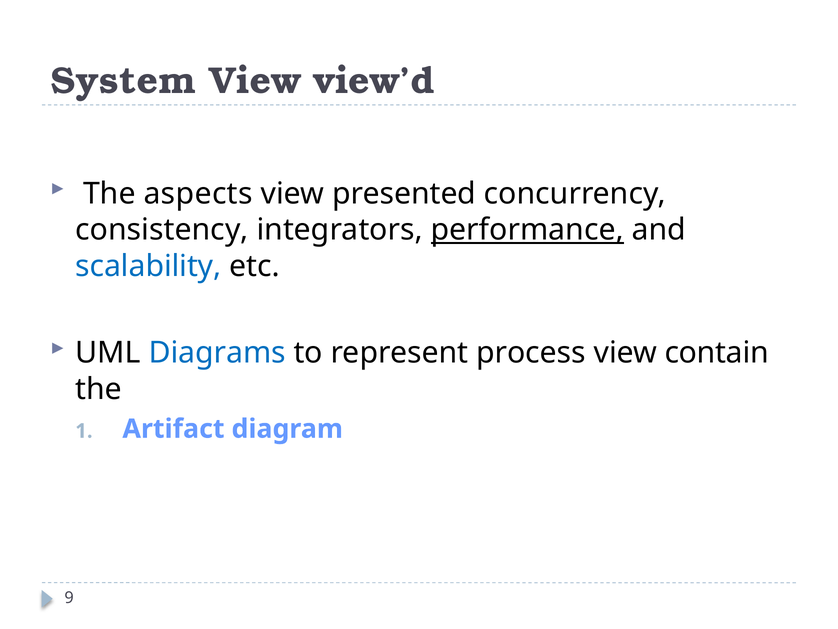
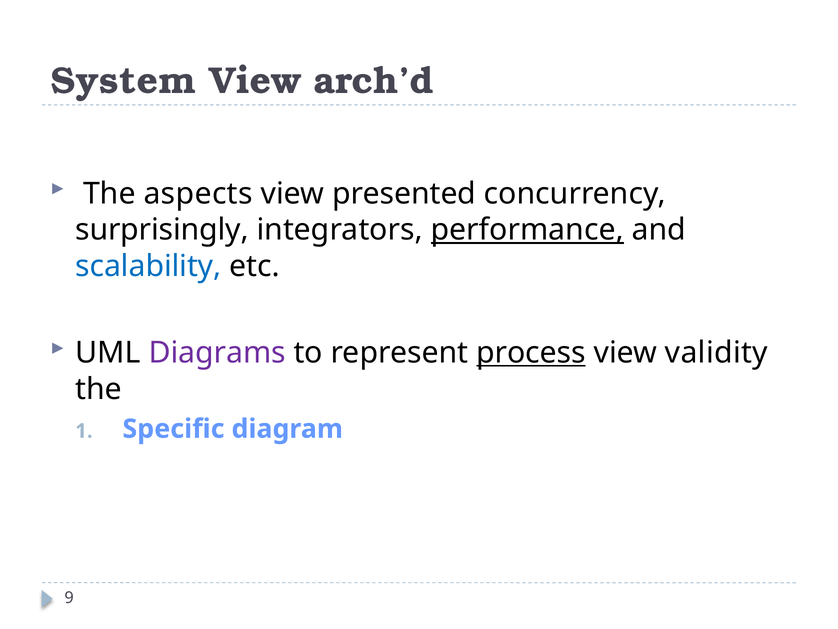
view’d: view’d -> arch’d
consistency: consistency -> surprisingly
Diagrams colour: blue -> purple
process underline: none -> present
contain: contain -> validity
Artifact: Artifact -> Specific
